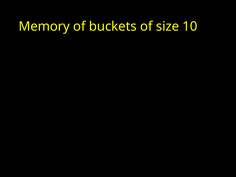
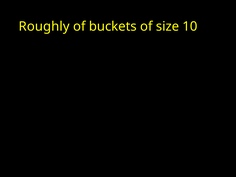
Memory: Memory -> Roughly
